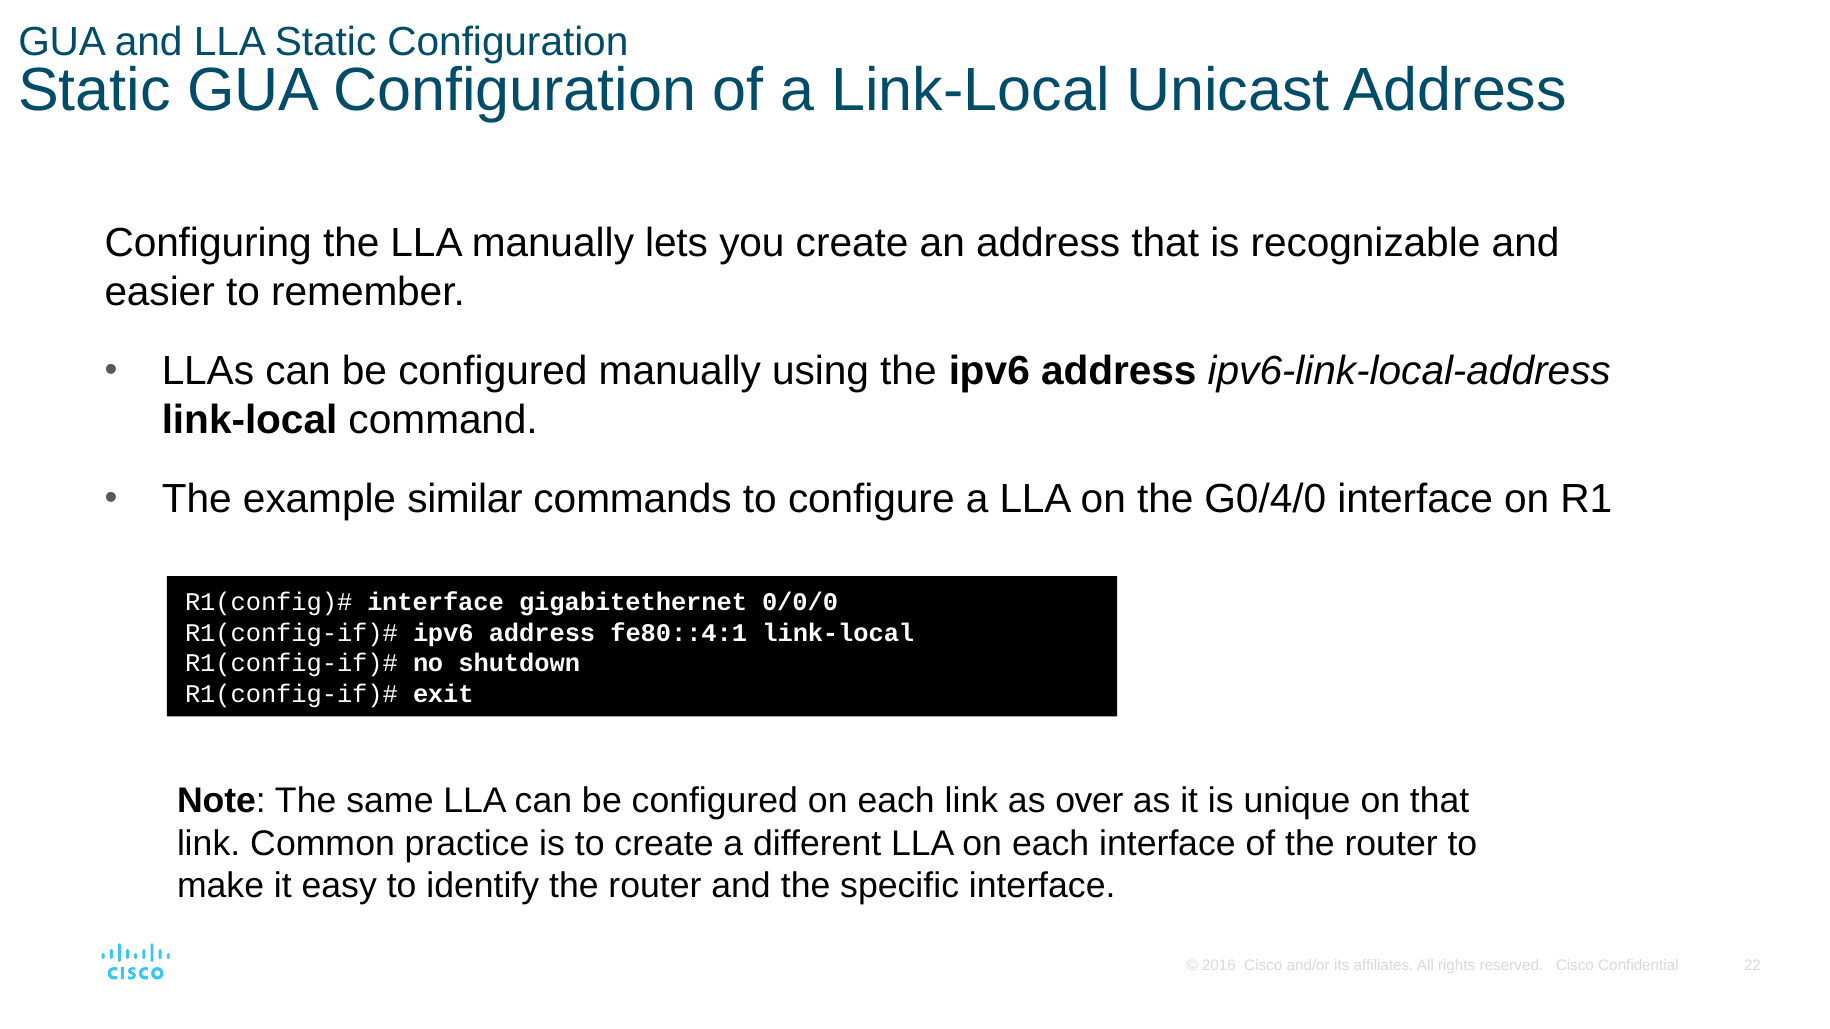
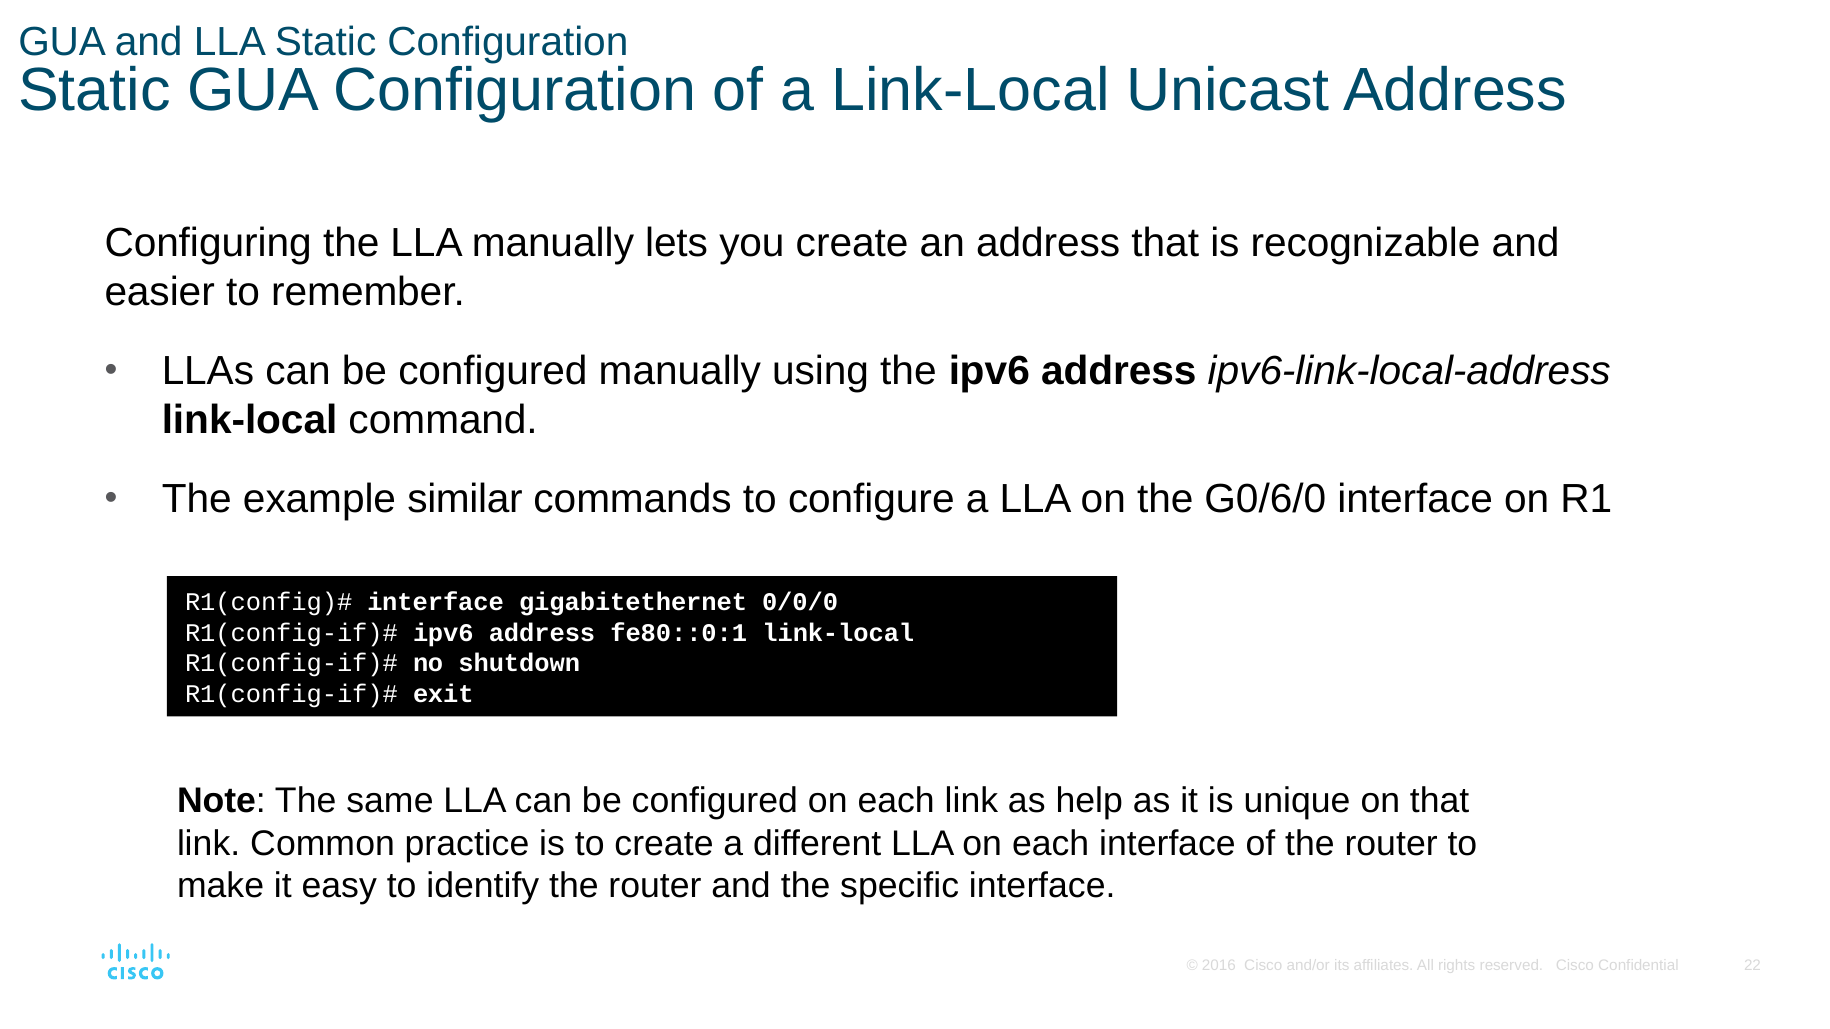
G0/4/0: G0/4/0 -> G0/6/0
fe80::4:1: fe80::4:1 -> fe80::0:1
over: over -> help
